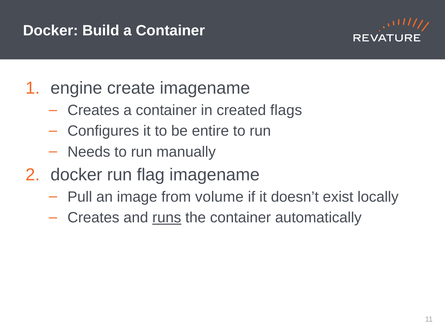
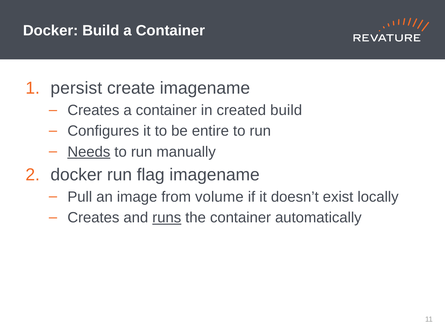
engine: engine -> persist
created flags: flags -> build
Needs underline: none -> present
